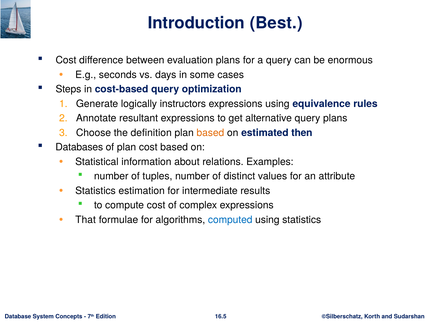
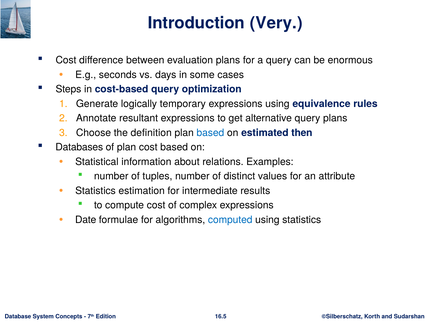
Best: Best -> Very
instructors: instructors -> temporary
based at (210, 133) colour: orange -> blue
That: That -> Date
